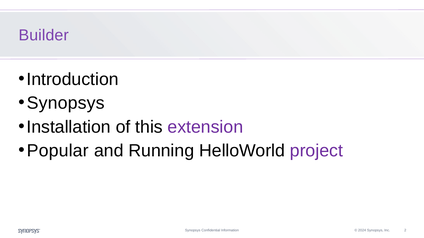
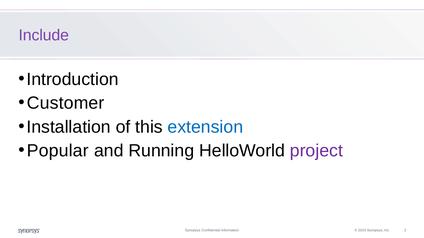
Builder: Builder -> Include
Synopsys at (66, 103): Synopsys -> Customer
extension colour: purple -> blue
